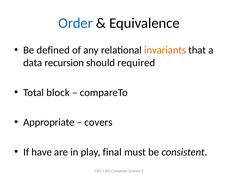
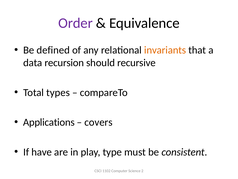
Order colour: blue -> purple
required: required -> recursive
block: block -> types
Appropriate: Appropriate -> Applications
final: final -> type
